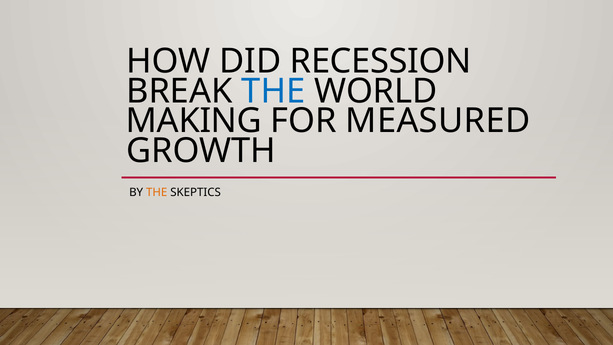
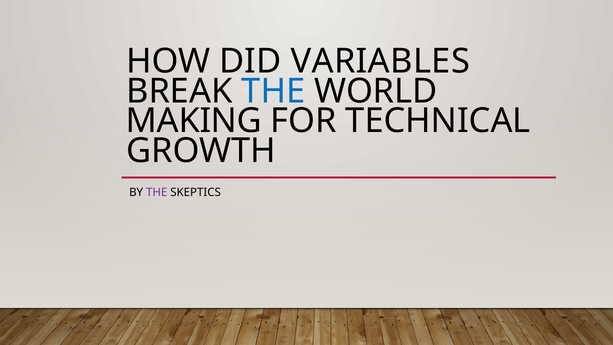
RECESSION: RECESSION -> VARIABLES
MEASURED: MEASURED -> TECHNICAL
THE at (157, 193) colour: orange -> purple
